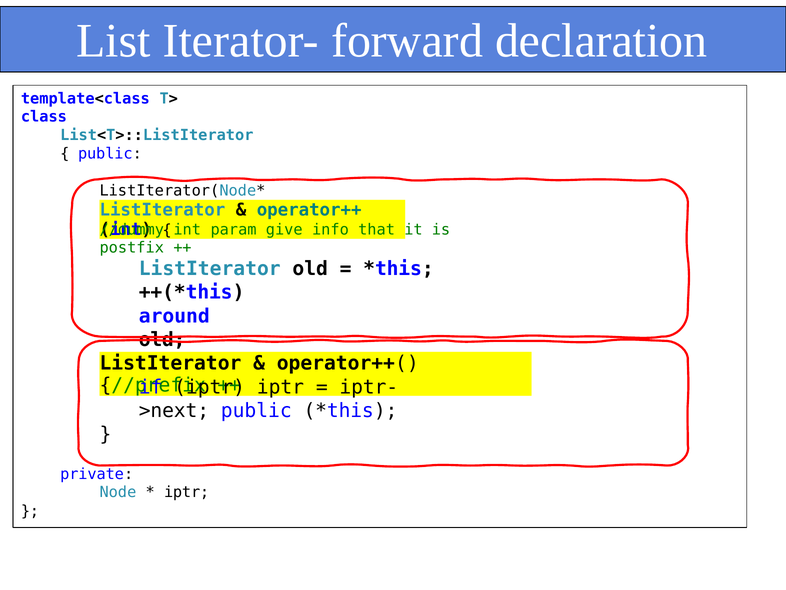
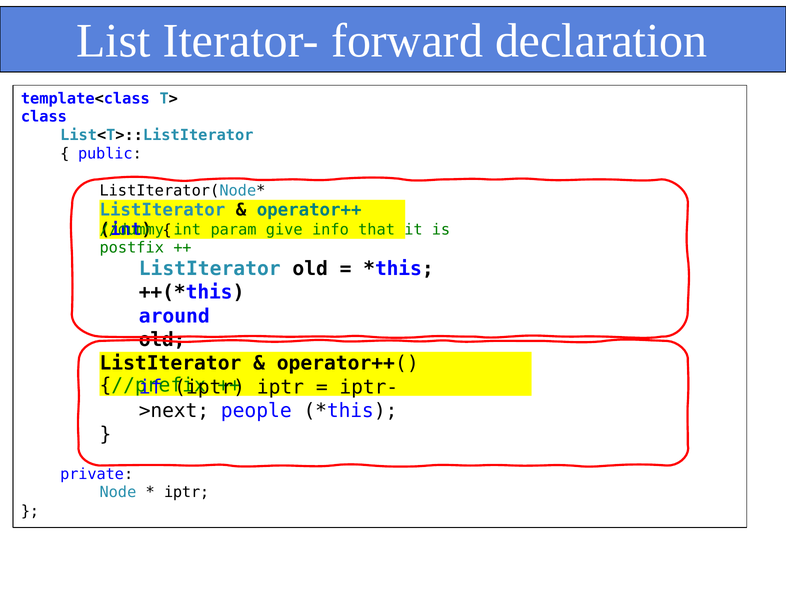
public at (256, 410): public -> people
